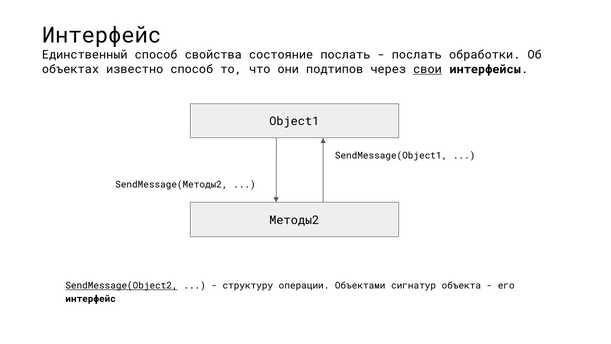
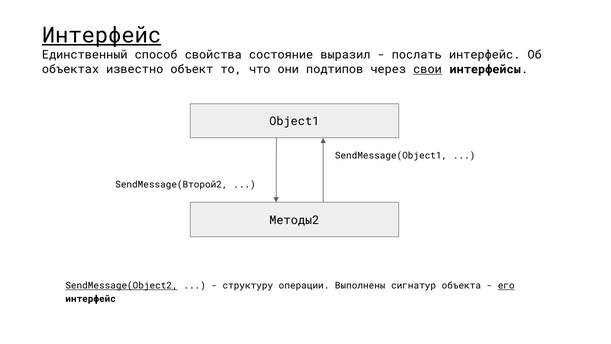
Интерфейс at (102, 35) underline: none -> present
состояние послать: послать -> выразил
послать обработки: обработки -> интерфейс
известно способ: способ -> объект
SendMessage(Методы2: SendMessage(Методы2 -> SendMessage(Второй2
Объектами: Объектами -> Выполнены
его underline: none -> present
